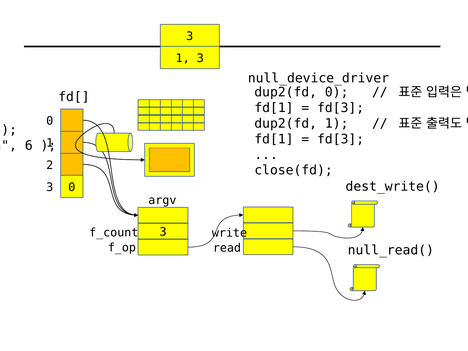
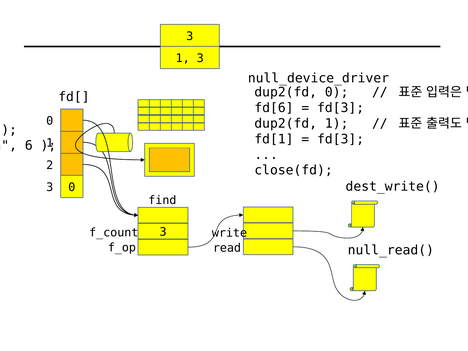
fd[1 at (274, 108): fd[1 -> fd[6
argv: argv -> find
